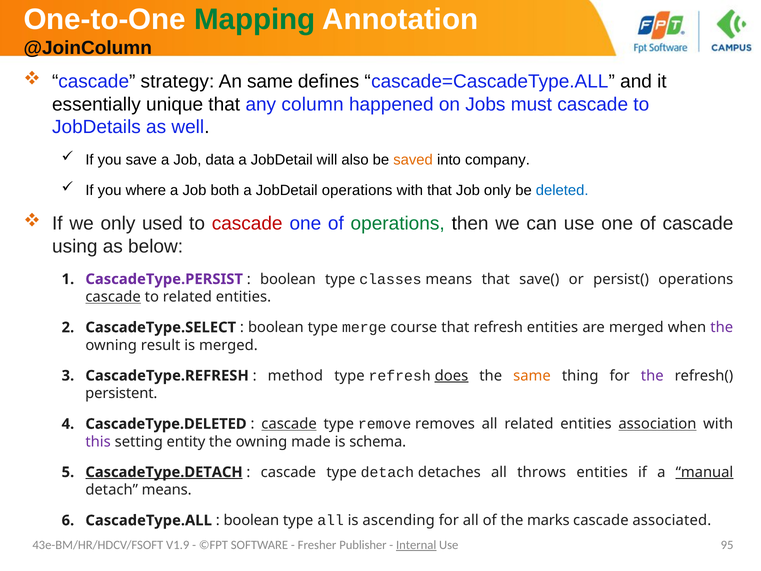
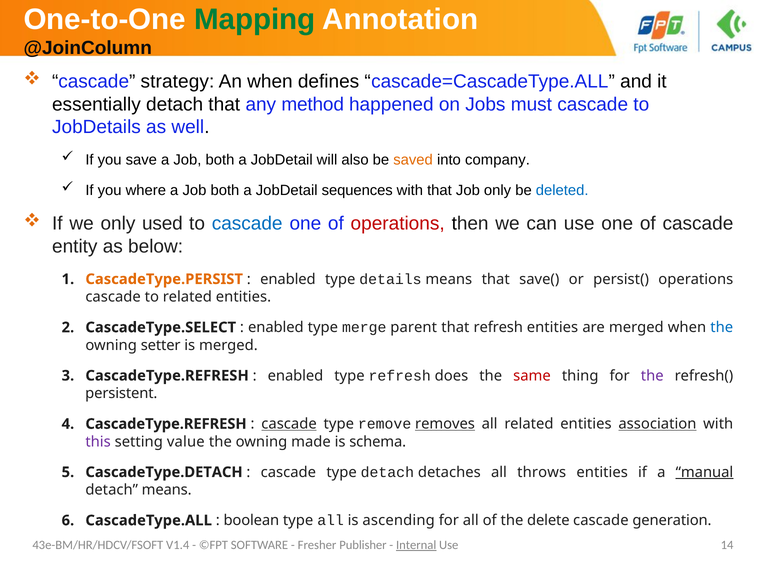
An same: same -> when
essentially unique: unique -> detach
column: column -> method
save a Job data: data -> both
JobDetail operations: operations -> sequences
cascade at (247, 223) colour: red -> blue
operations at (398, 223) colour: green -> red
using: using -> entity
CascadeType.PERSIST colour: purple -> orange
boolean at (288, 279): boolean -> enabled
classes: classes -> details
cascade at (113, 297) underline: present -> none
boolean at (276, 327): boolean -> enabled
course: course -> parent
the at (722, 327) colour: purple -> blue
result: result -> setter
method at (295, 375): method -> enabled
does underline: present -> none
same at (532, 375) colour: orange -> red
CascadeType.DELETED at (166, 424): CascadeType.DELETED -> CascadeType.REFRESH
removes underline: none -> present
entity: entity -> value
CascadeType.DETACH underline: present -> none
marks: marks -> delete
associated: associated -> generation
V1.9: V1.9 -> V1.4
95: 95 -> 14
